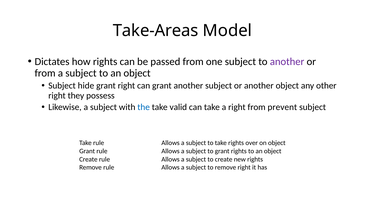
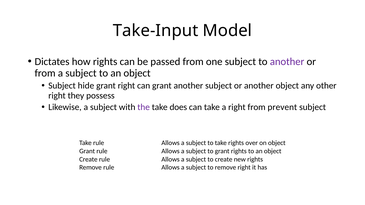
Take-Areas: Take-Areas -> Take-Input
the colour: blue -> purple
valid: valid -> does
